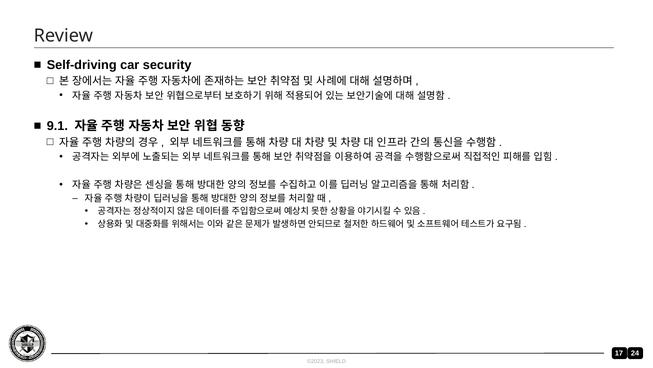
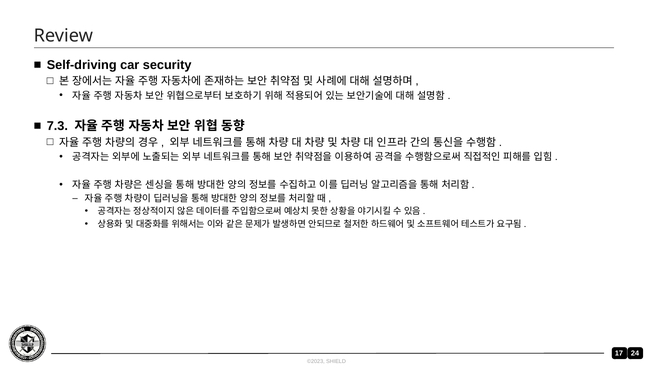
9.1: 9.1 -> 7.3
